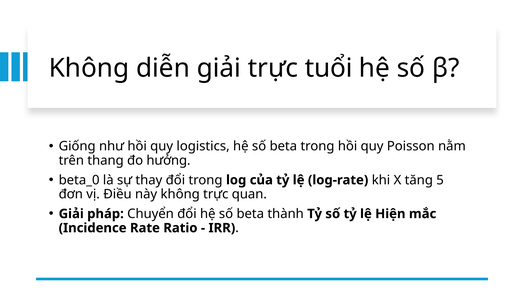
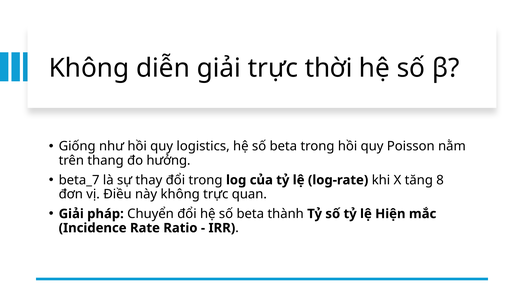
tuổi: tuổi -> thời
beta_0: beta_0 -> beta_7
5: 5 -> 8
